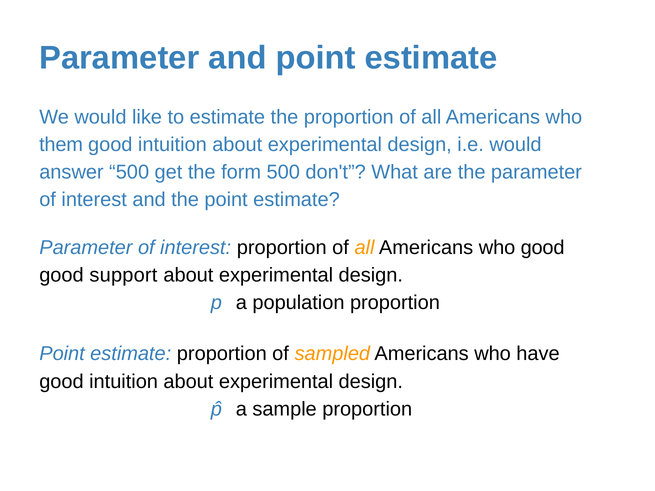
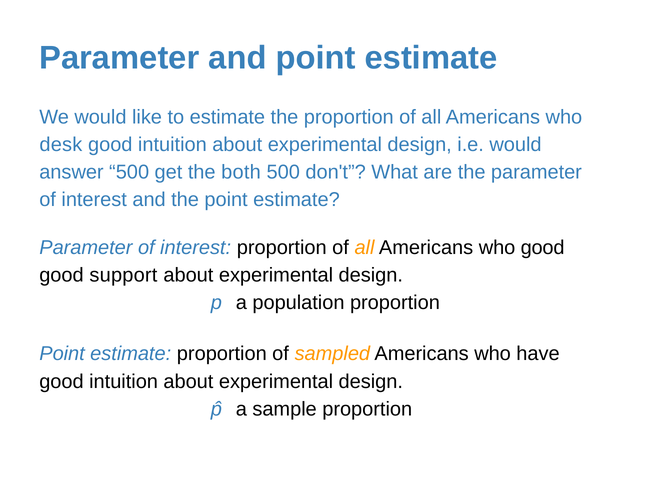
them: them -> desk
form: form -> both
